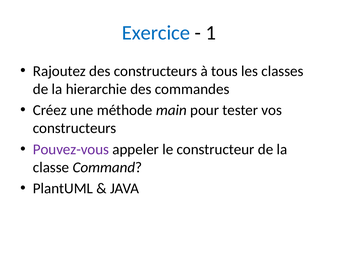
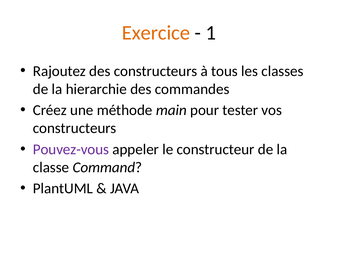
Exercice colour: blue -> orange
